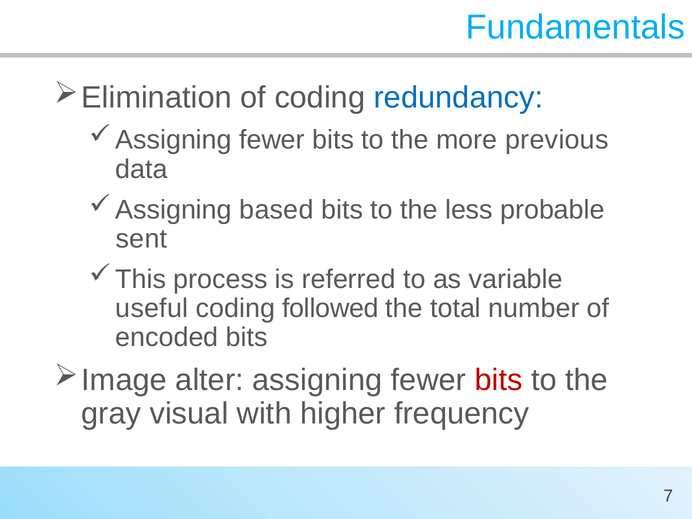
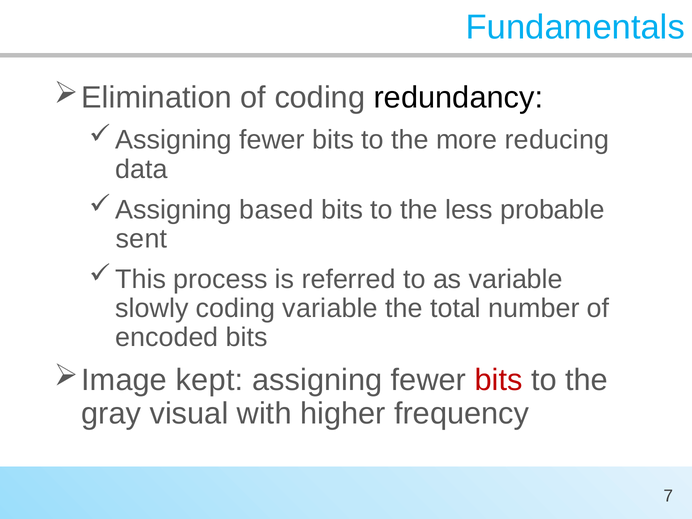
redundancy colour: blue -> black
previous: previous -> reducing
useful: useful -> slowly
coding followed: followed -> variable
alter: alter -> kept
